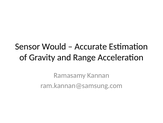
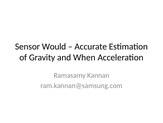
Range: Range -> When
